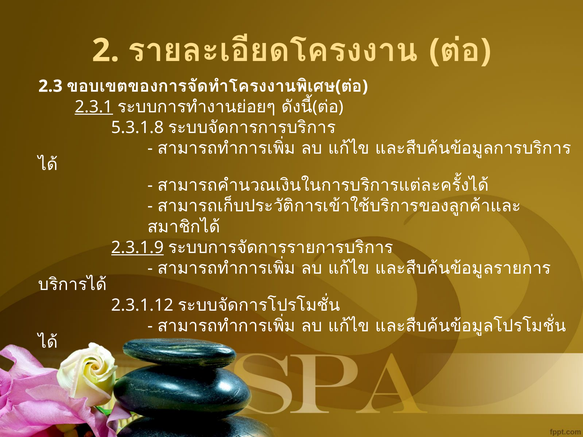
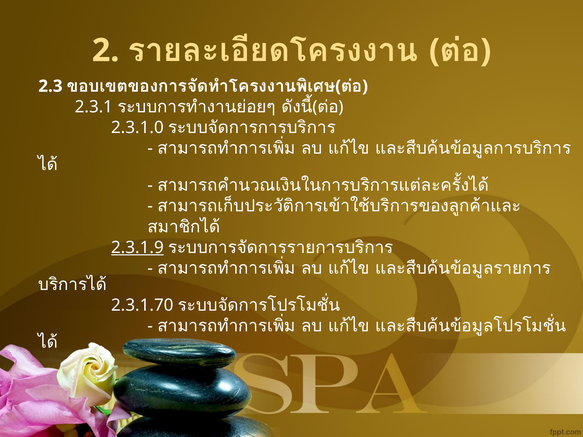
2.3.1 underline: present -> none
5.3.1.8: 5.3.1.8 -> 2.3.1.0
2.3.1.12: 2.3.1.12 -> 2.3.1.70
